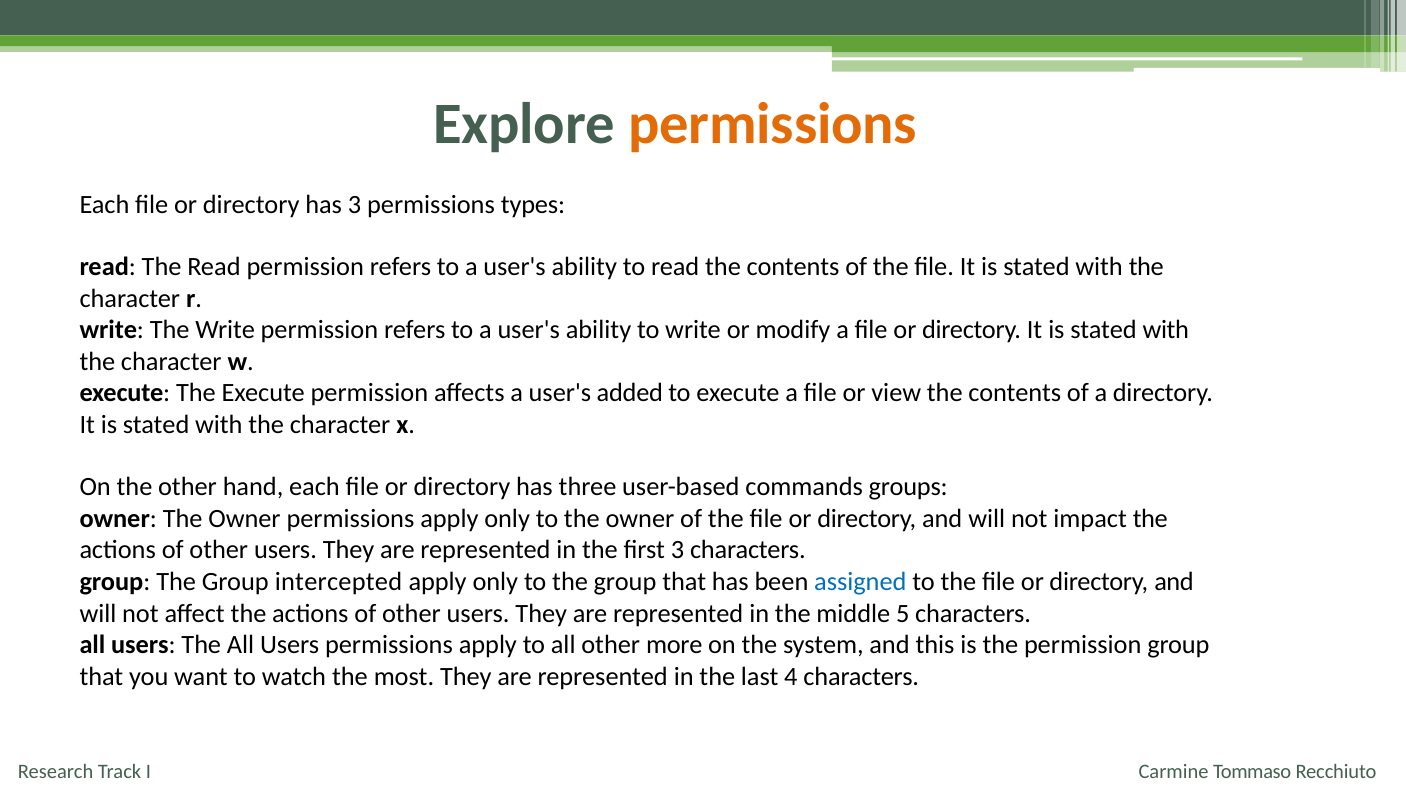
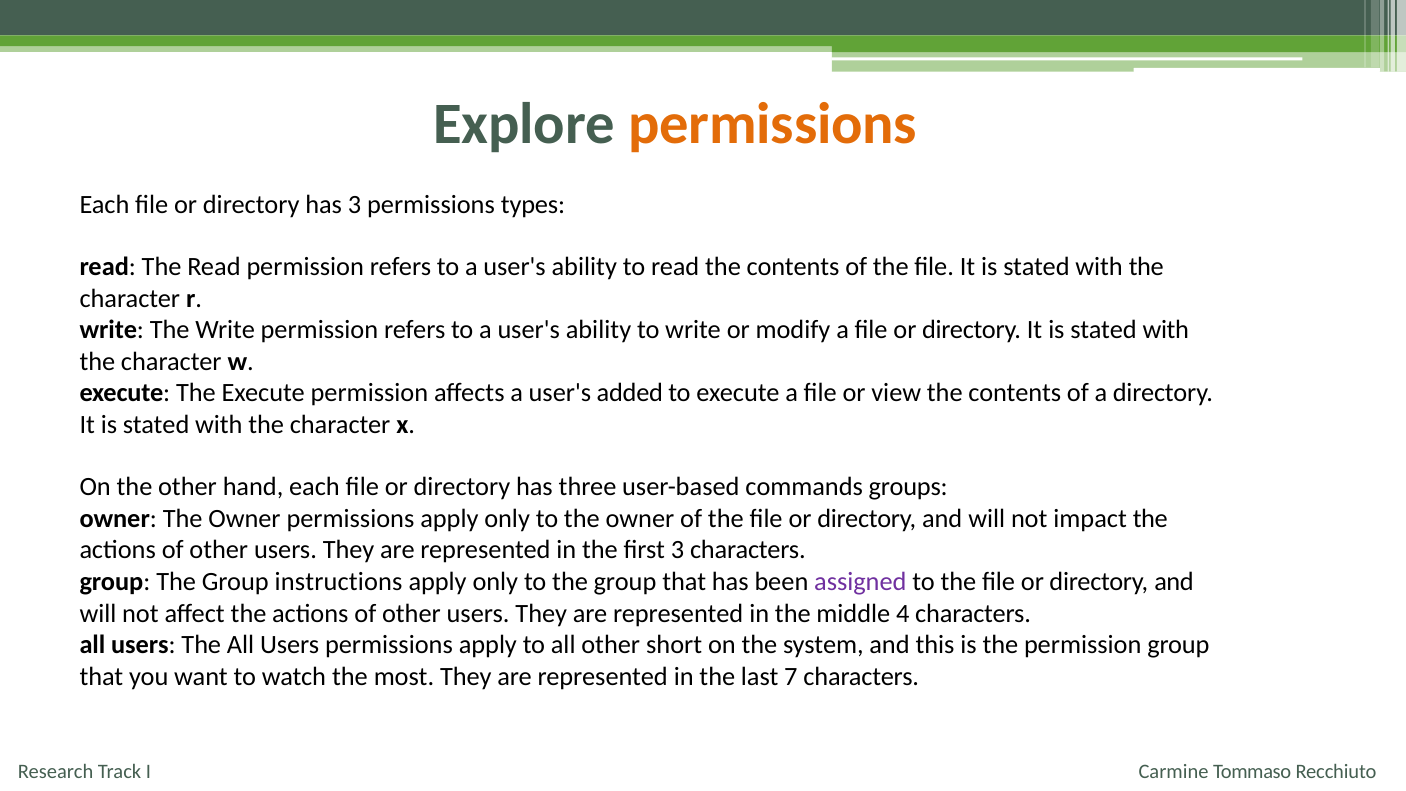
intercepted: intercepted -> instructions
assigned colour: blue -> purple
5: 5 -> 4
more: more -> short
4: 4 -> 7
